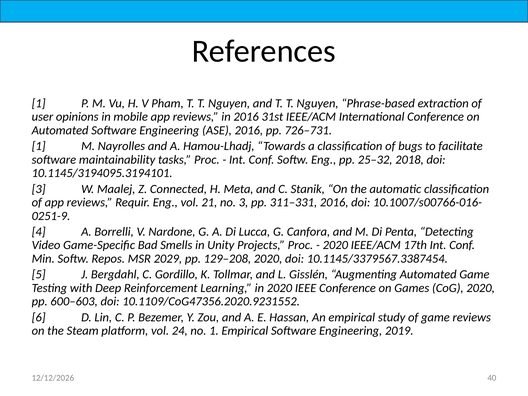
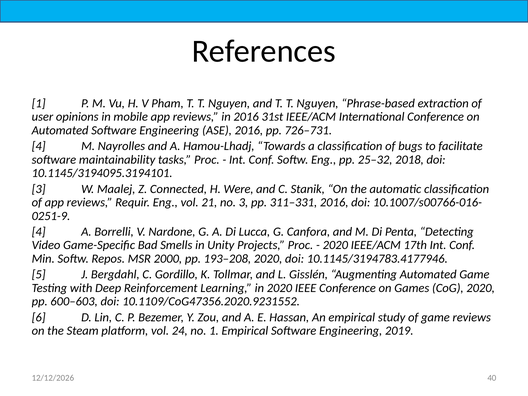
1 at (39, 146): 1 -> 4
Meta: Meta -> Were
2029: 2029 -> 2000
129–208: 129–208 -> 193–208
10.1145/3379567.3387454: 10.1145/3379567.3387454 -> 10.1145/3194783.4177946
